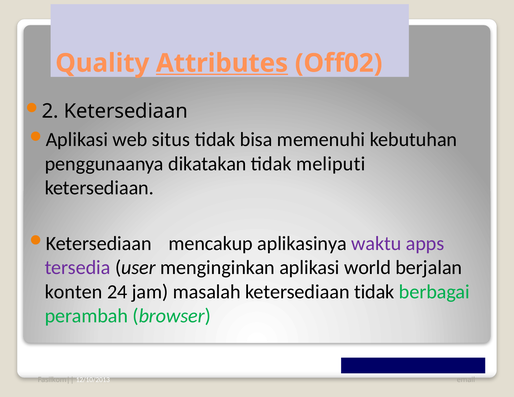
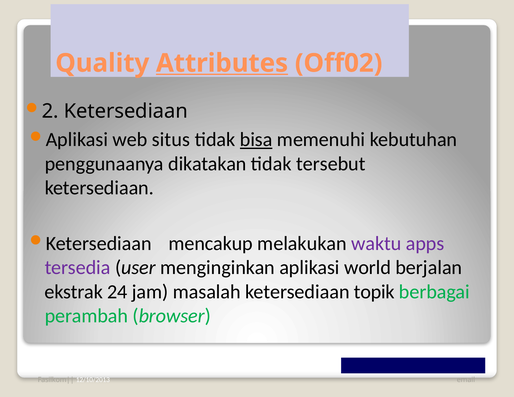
bisa underline: none -> present
meliputi: meliputi -> tersebut
aplikasinya: aplikasinya -> melakukan
konten: konten -> ekstrak
ketersediaan tidak: tidak -> topik
